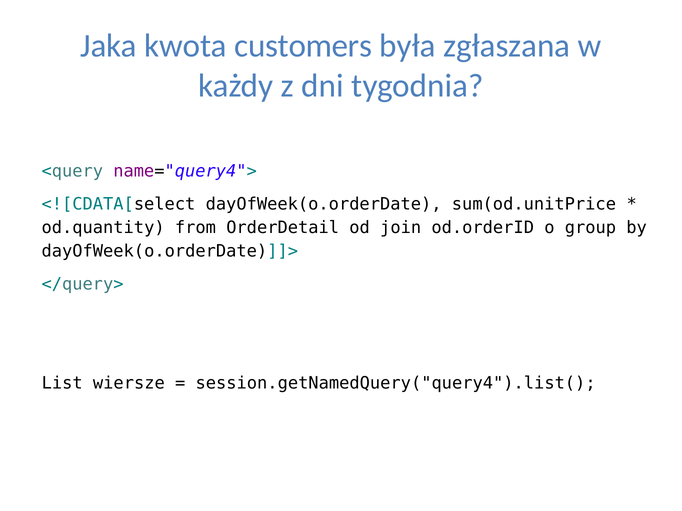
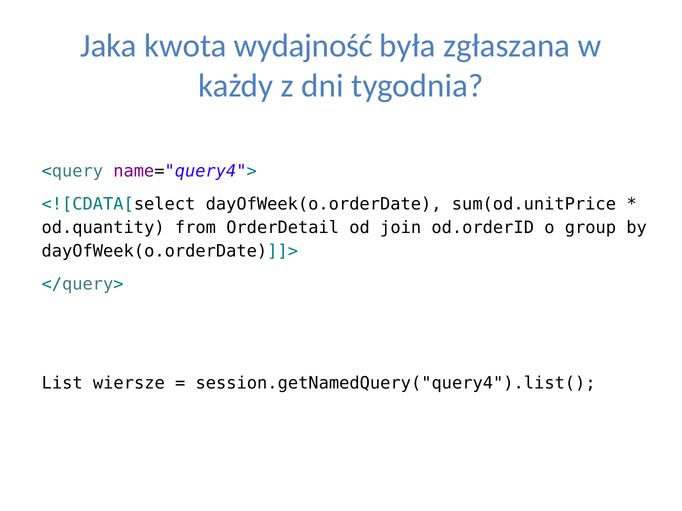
customers: customers -> wydajność
